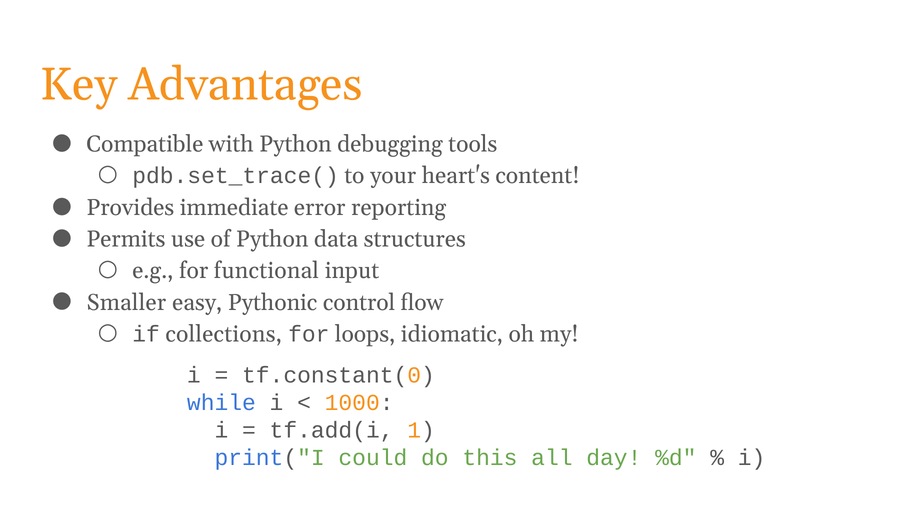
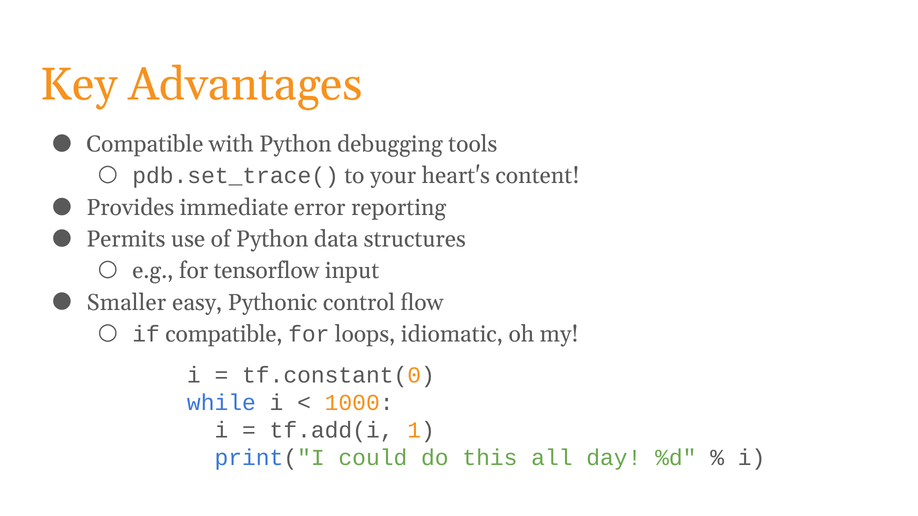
functional: functional -> tensorflow
if collections: collections -> compatible
